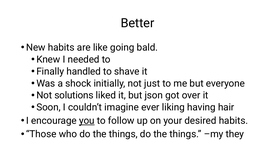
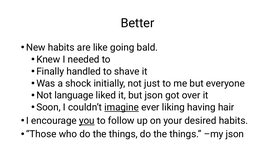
solutions: solutions -> language
imagine underline: none -> present
my they: they -> json
